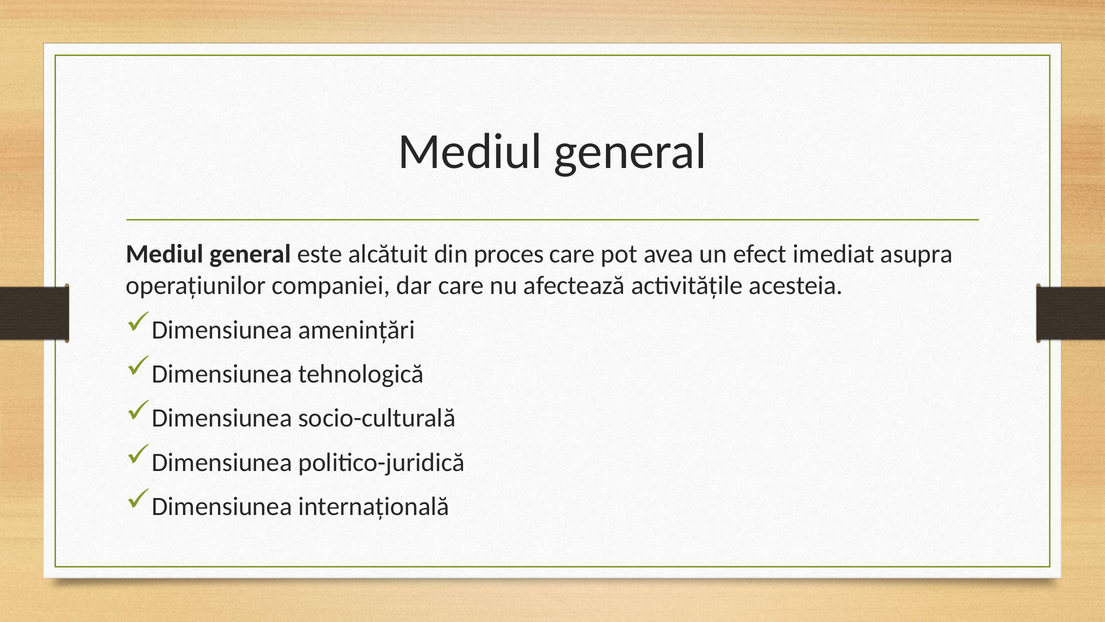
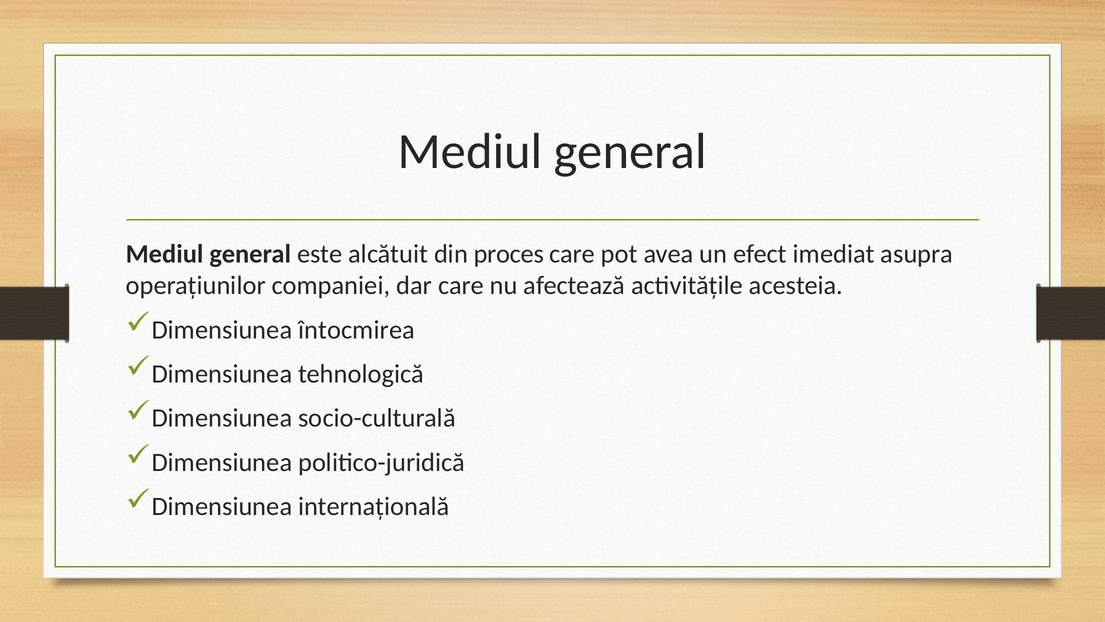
amenințări: amenințări -> întocmirea
